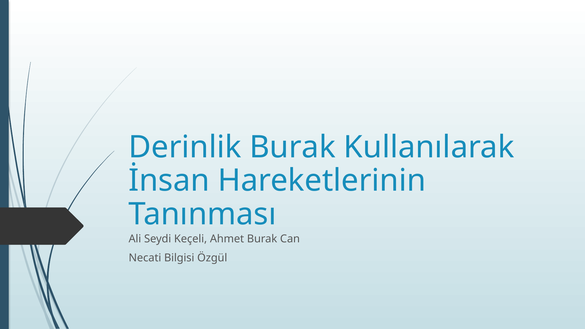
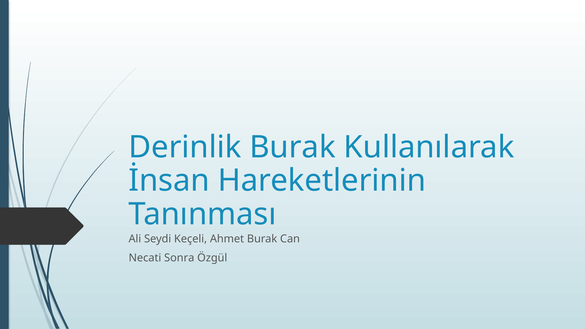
Bilgisi: Bilgisi -> Sonra
